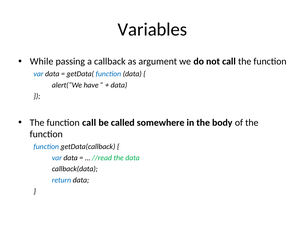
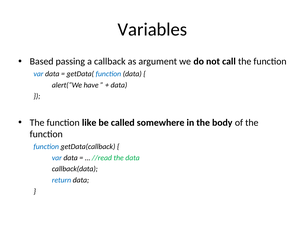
While: While -> Based
function call: call -> like
